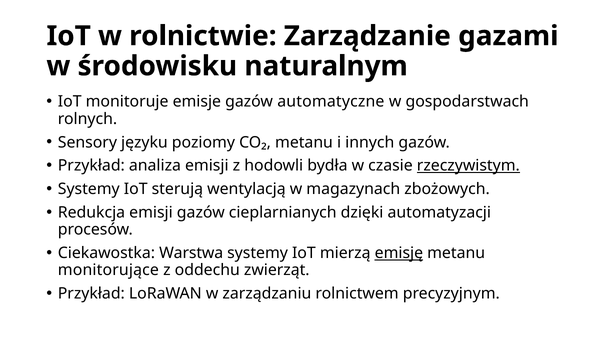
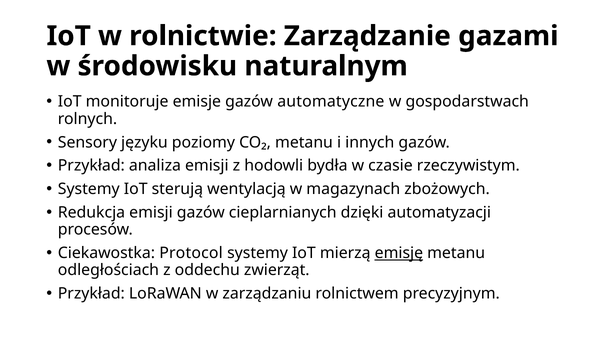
rzeczywistym underline: present -> none
Warstwa: Warstwa -> Protocol
monitorujące: monitorujące -> odległościach
